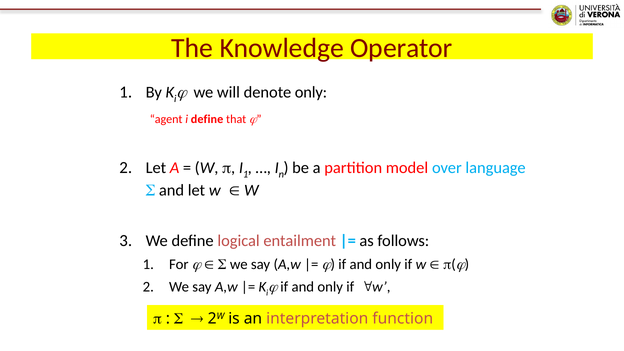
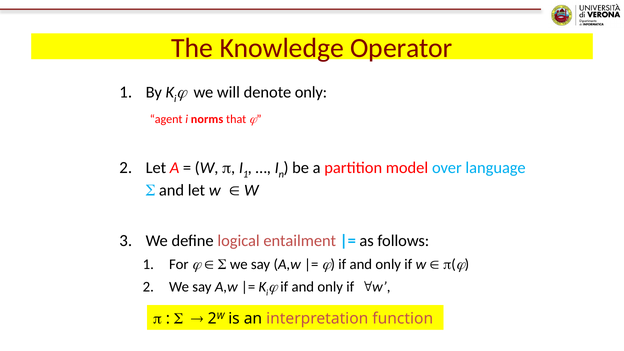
i define: define -> norms
